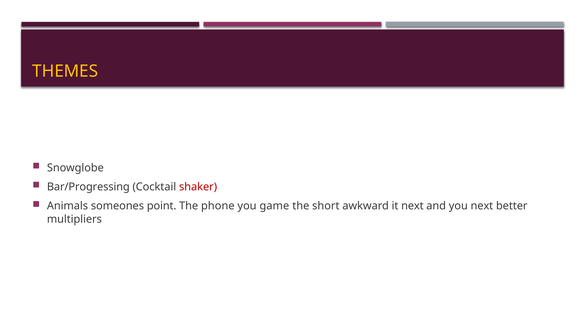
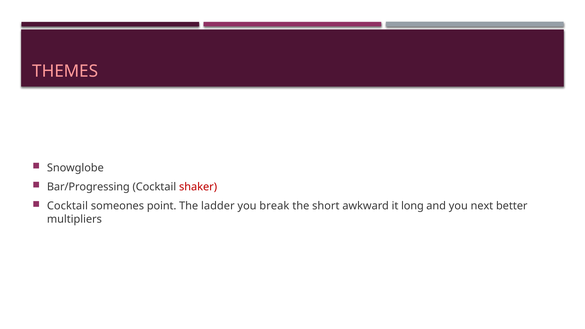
THEMES colour: yellow -> pink
Animals at (67, 206): Animals -> Cocktail
phone: phone -> ladder
game: game -> break
it next: next -> long
